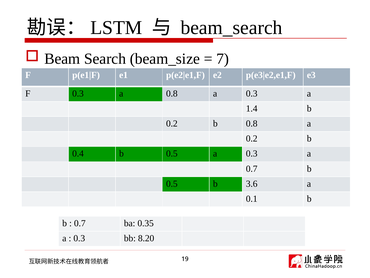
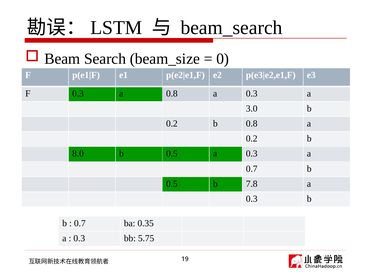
7: 7 -> 0
1.4: 1.4 -> 3.0
0.4: 0.4 -> 8.0
3.6: 3.6 -> 7.8
0.1 at (252, 198): 0.1 -> 0.3
8.20: 8.20 -> 5.75
